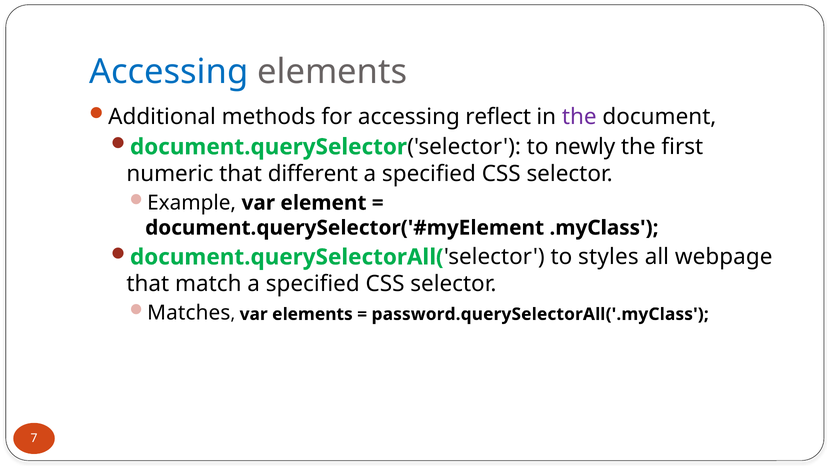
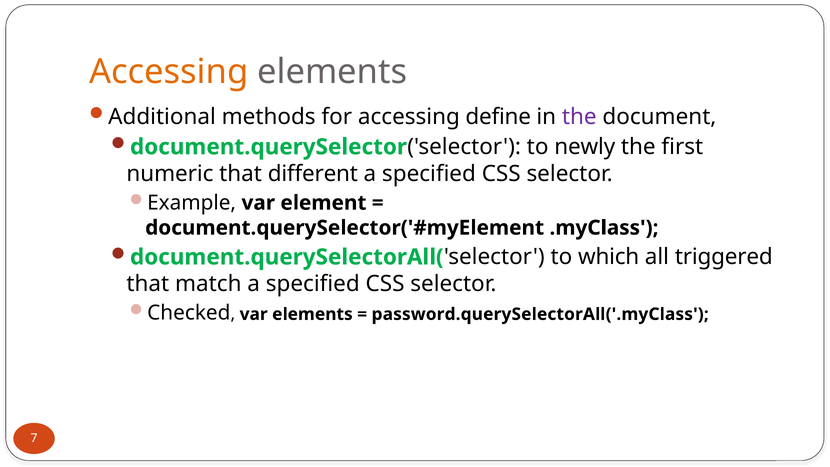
Accessing at (169, 72) colour: blue -> orange
reflect: reflect -> define
styles: styles -> which
webpage: webpage -> triggered
Matches: Matches -> Checked
